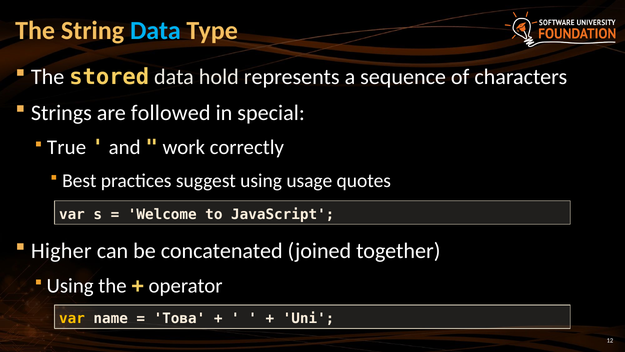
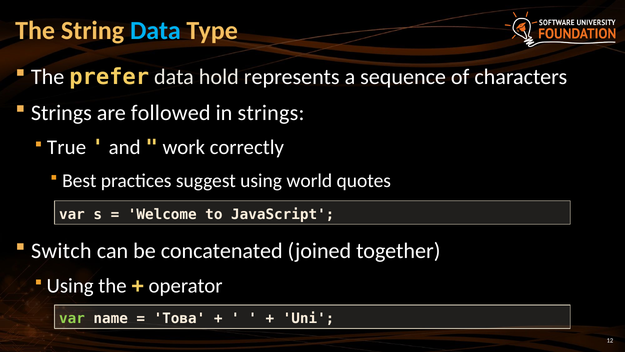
stored: stored -> prefer
in special: special -> strings
usage: usage -> world
Higher: Higher -> Switch
var at (72, 318) colour: yellow -> light green
